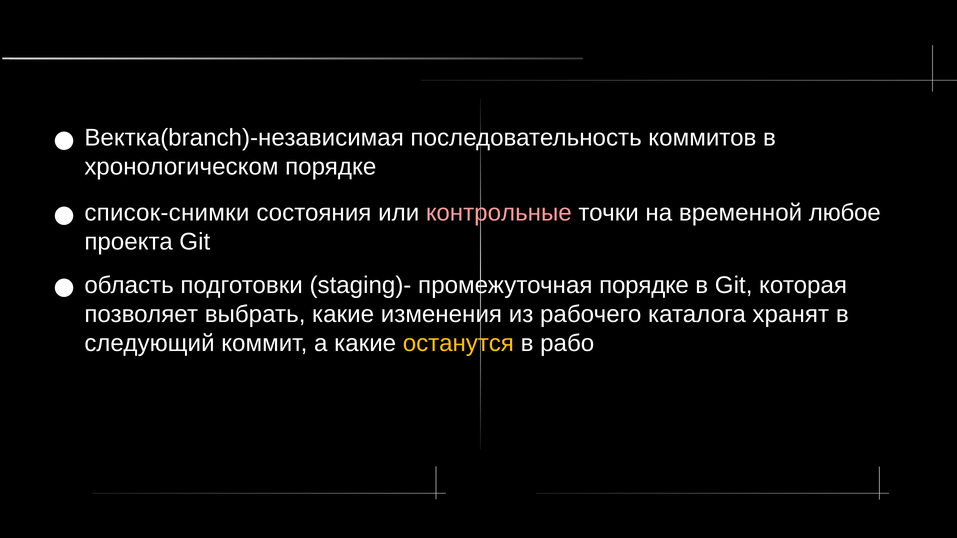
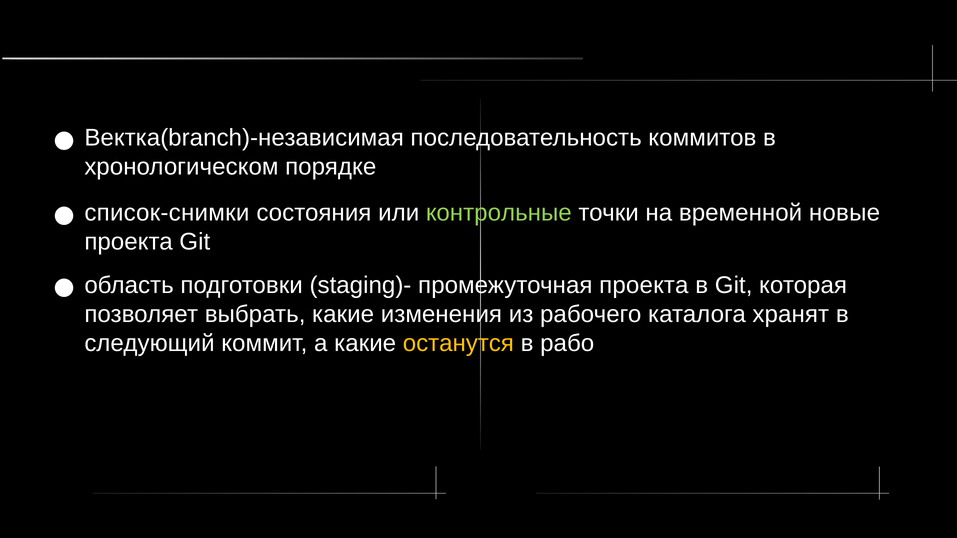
контрольные colour: pink -> light green
любое: любое -> новые
промежуточная порядке: порядке -> проекта
